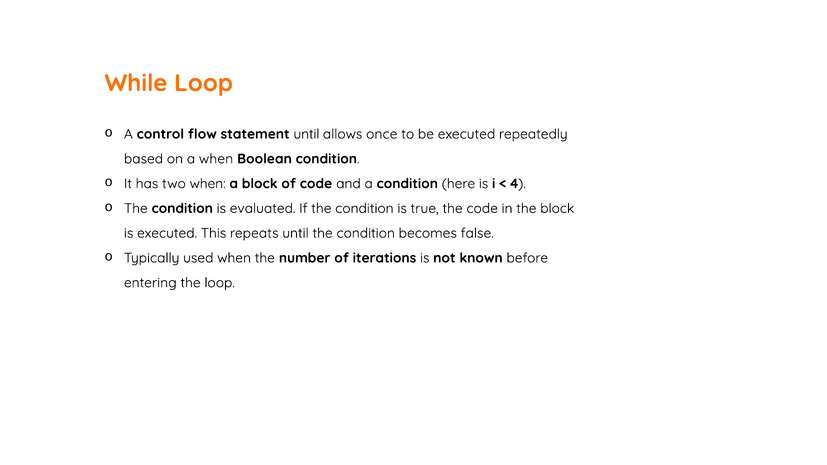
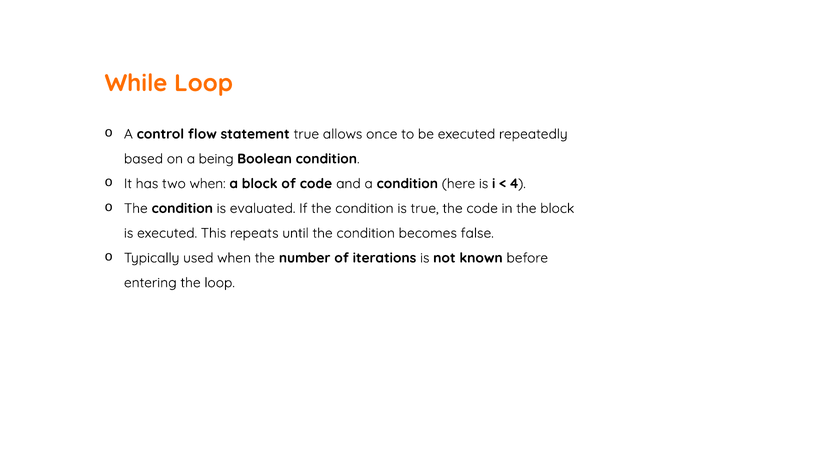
statement until: until -> true
a when: when -> being
